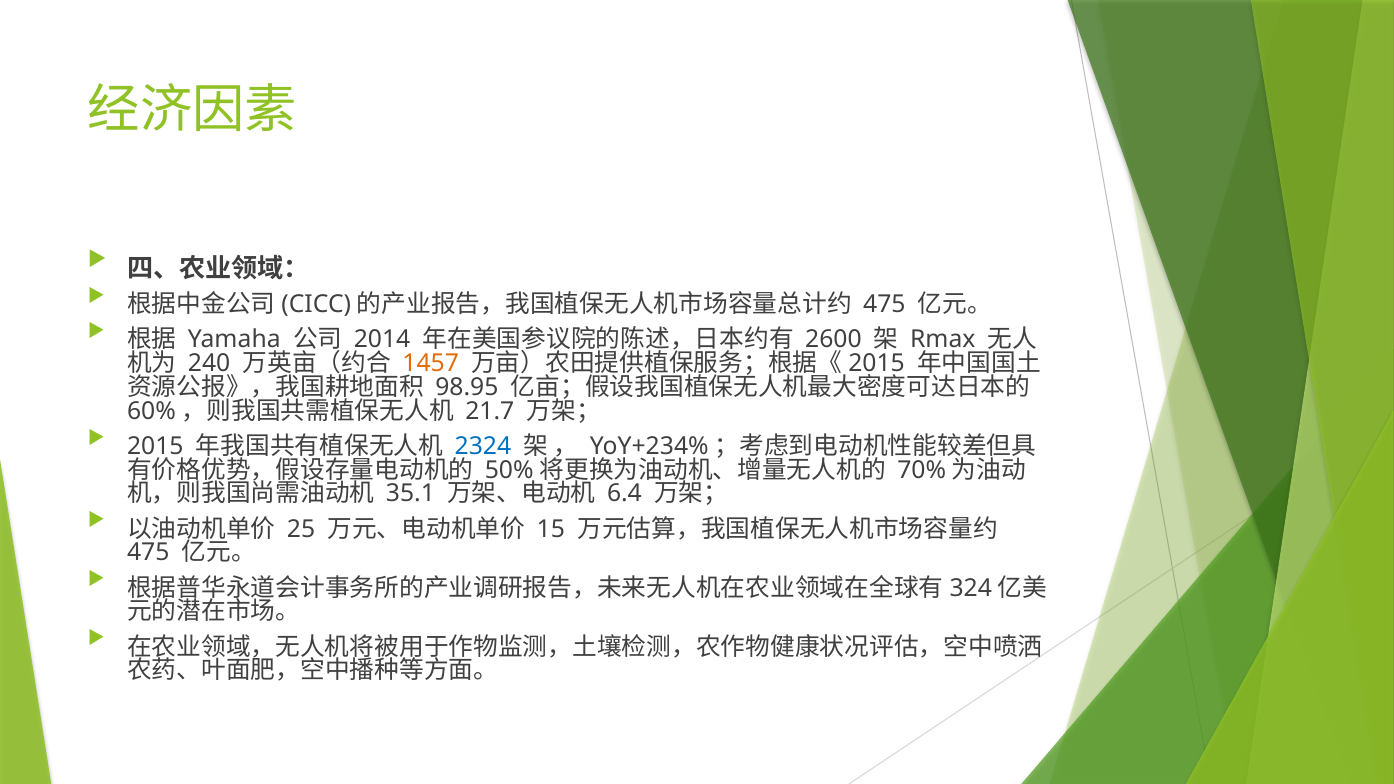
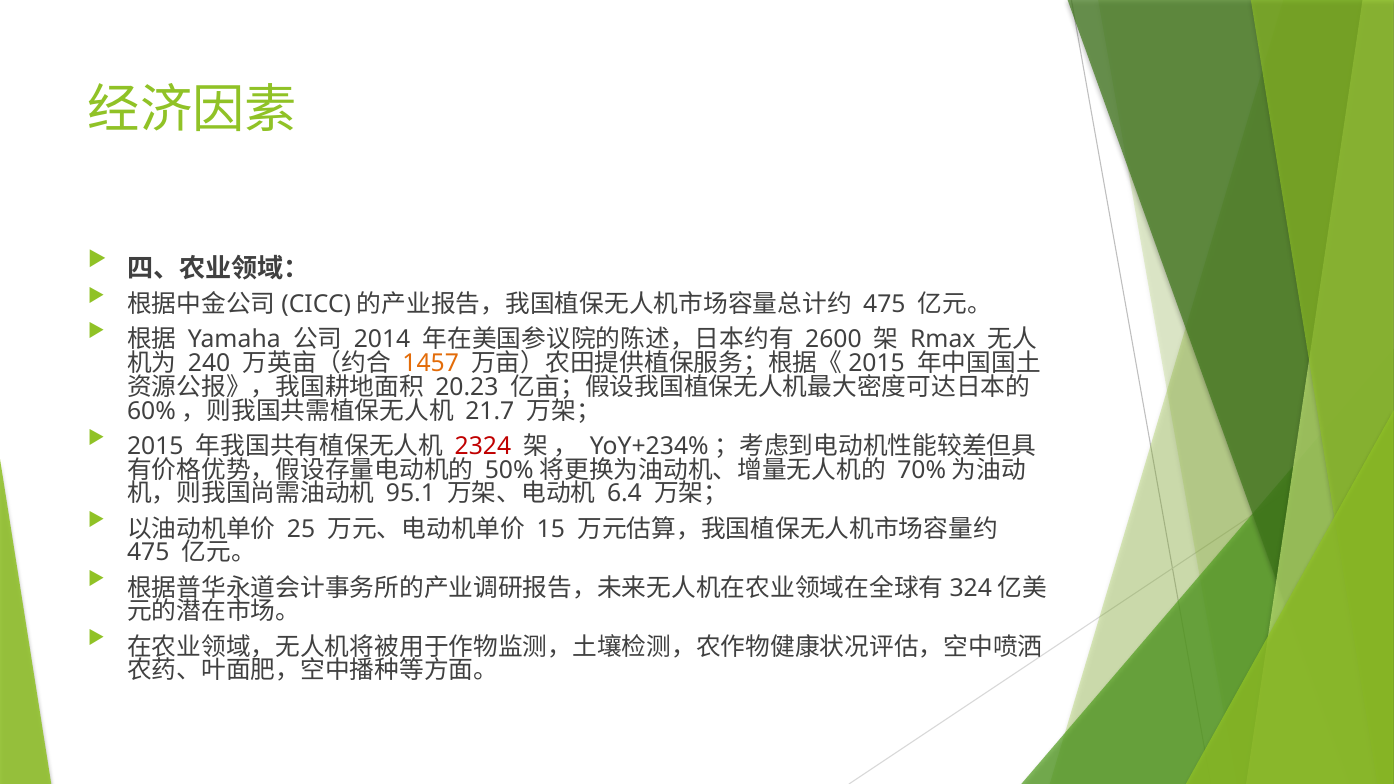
98.95: 98.95 -> 20.23
2324 colour: blue -> red
35.1: 35.1 -> 95.1
